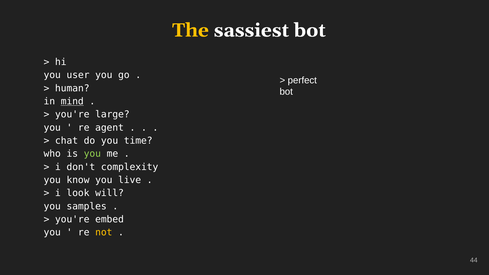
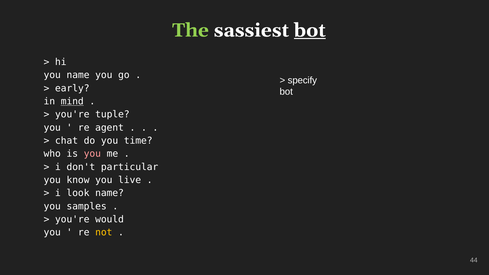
The colour: yellow -> light green
bot at (310, 30) underline: none -> present
you user: user -> name
perfect: perfect -> specify
human: human -> early
large: large -> tuple
you at (92, 154) colour: light green -> pink
complexity: complexity -> particular
look will: will -> name
embed: embed -> would
